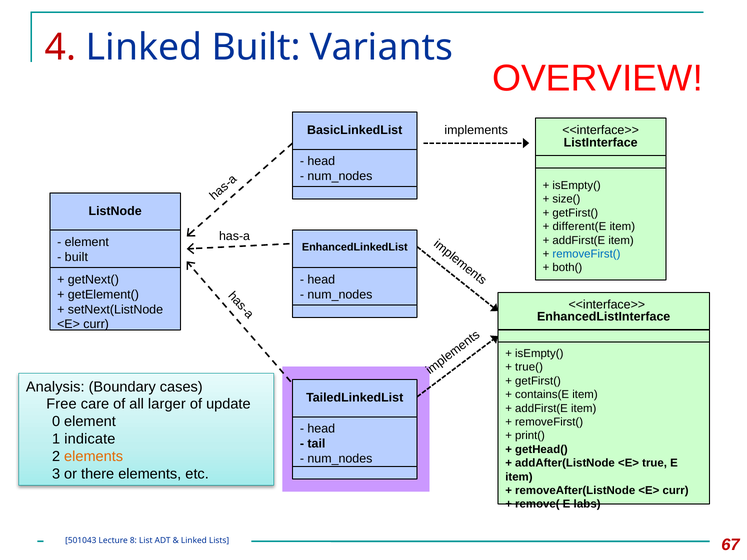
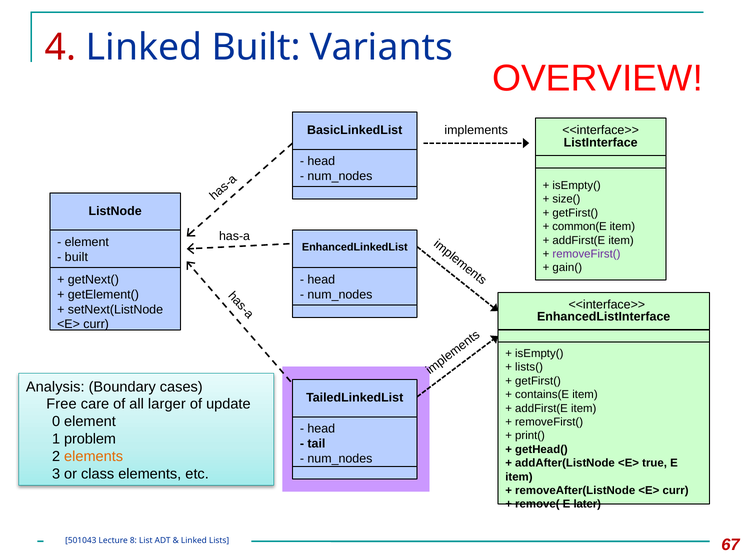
different(E: different(E -> common(E
removeFirst( at (586, 254) colour: blue -> purple
both(: both( -> gain(
true(: true( -> lists(
indicate: indicate -> problem
there: there -> class
labs: labs -> later
